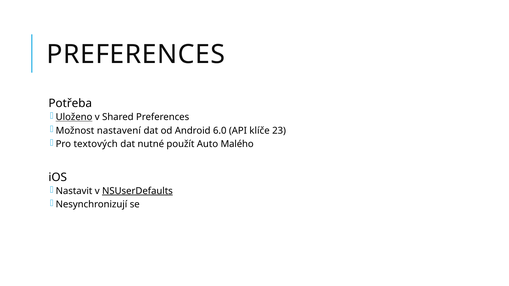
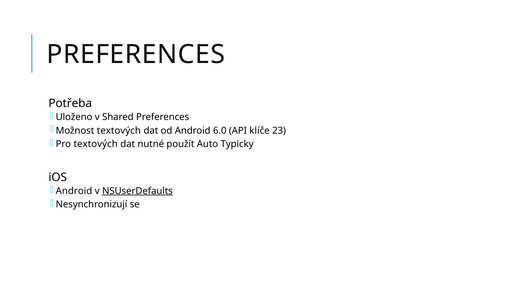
Uloženo underline: present -> none
Možnost nastavení: nastavení -> textových
Malého: Malého -> Typicky
Nastavit at (74, 191): Nastavit -> Android
